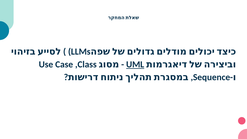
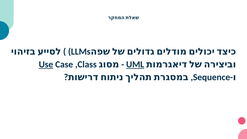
Use underline: none -> present
